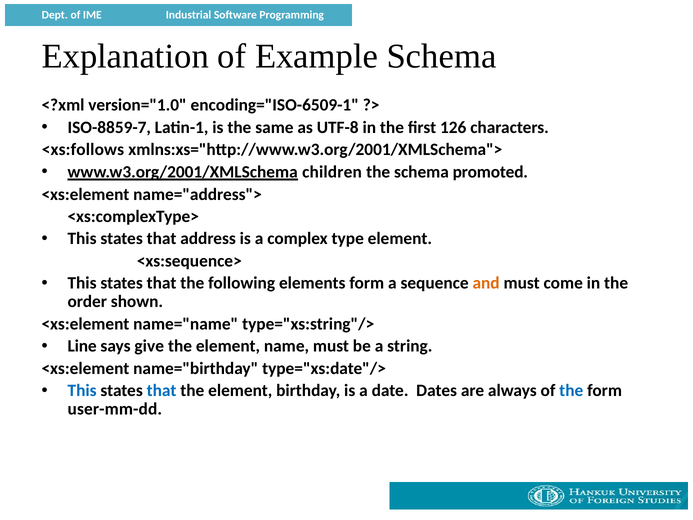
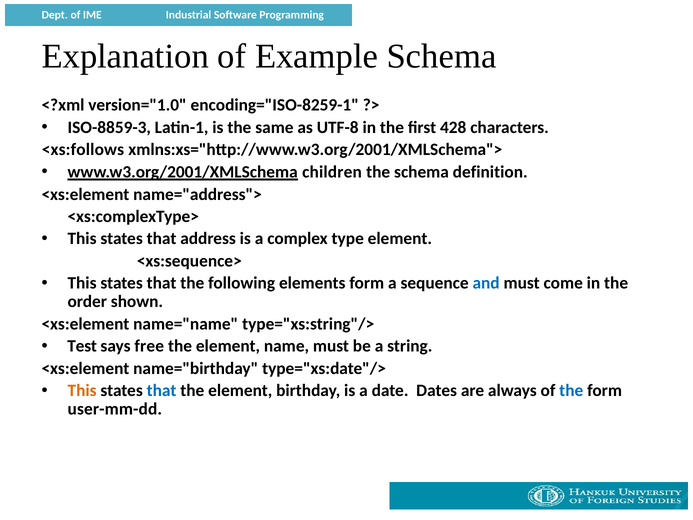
encoding="ISO-6509-1: encoding="ISO-6509-1 -> encoding="ISO-8259-1
ISO-8859-7: ISO-8859-7 -> ISO-8859-3
126: 126 -> 428
promoted: promoted -> definition
and colour: orange -> blue
Line: Line -> Test
give: give -> free
This at (82, 390) colour: blue -> orange
